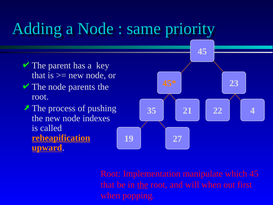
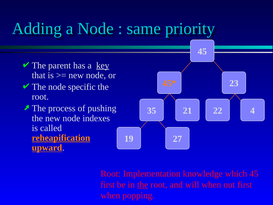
key underline: none -> present
parents: parents -> specific
manipulate: manipulate -> knowledge
that at (108, 184): that -> first
